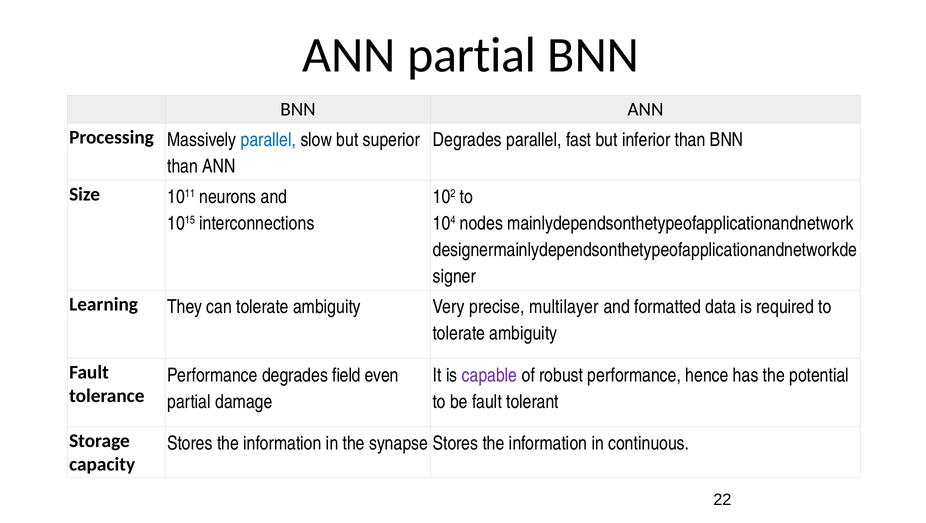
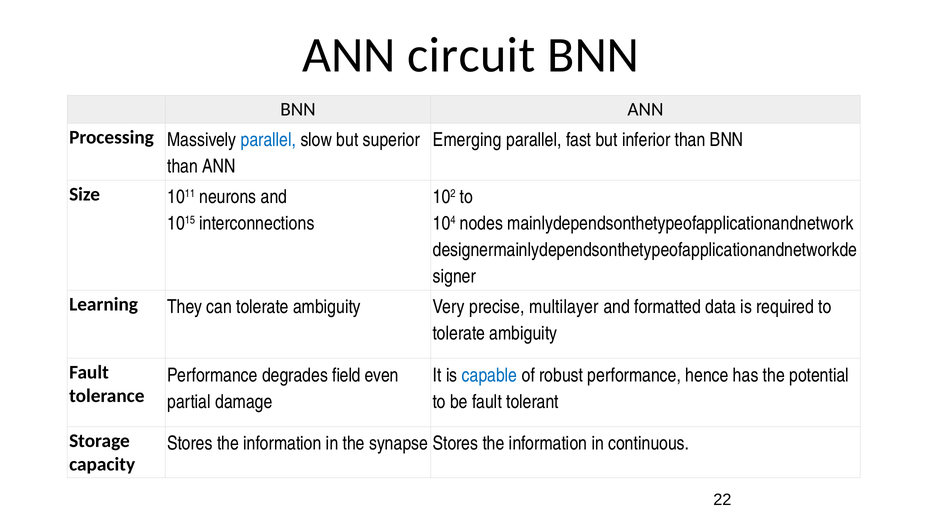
ANN partial: partial -> circuit
Degrades at (467, 140): Degrades -> Emerging
capable colour: purple -> blue
